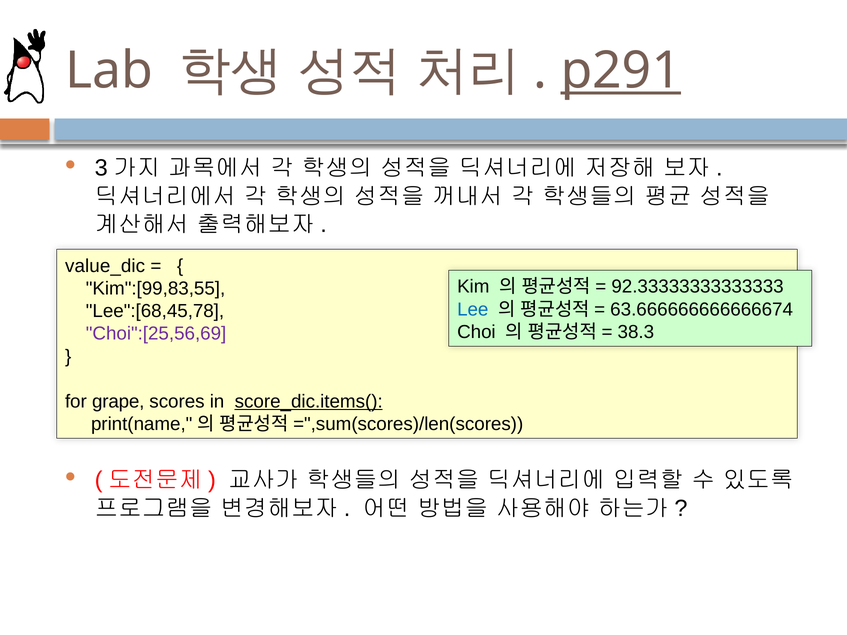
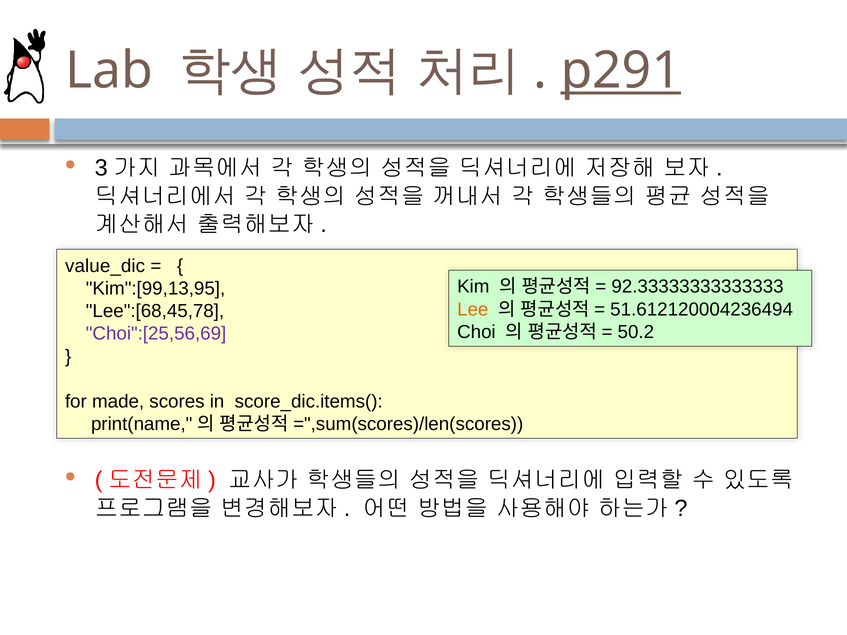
Kim":[99,83,55: Kim":[99,83,55 -> Kim":[99,13,95
Lee colour: blue -> orange
63.666666666666674: 63.666666666666674 -> 51.612120004236494
38.3: 38.3 -> 50.2
grape: grape -> made
score_dic.items( underline: present -> none
